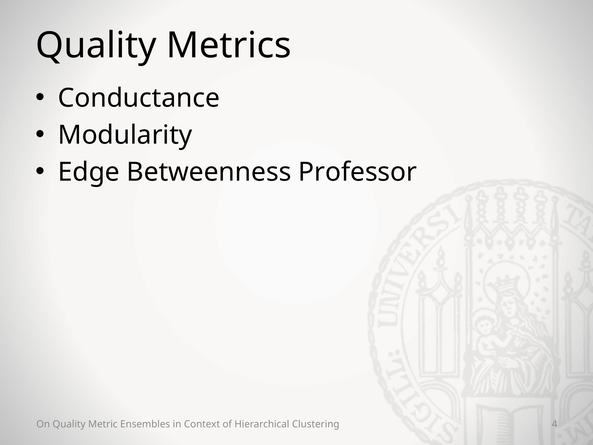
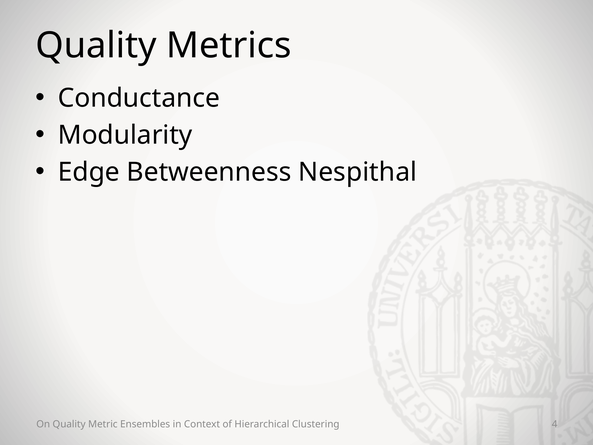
Professor: Professor -> Nespithal
